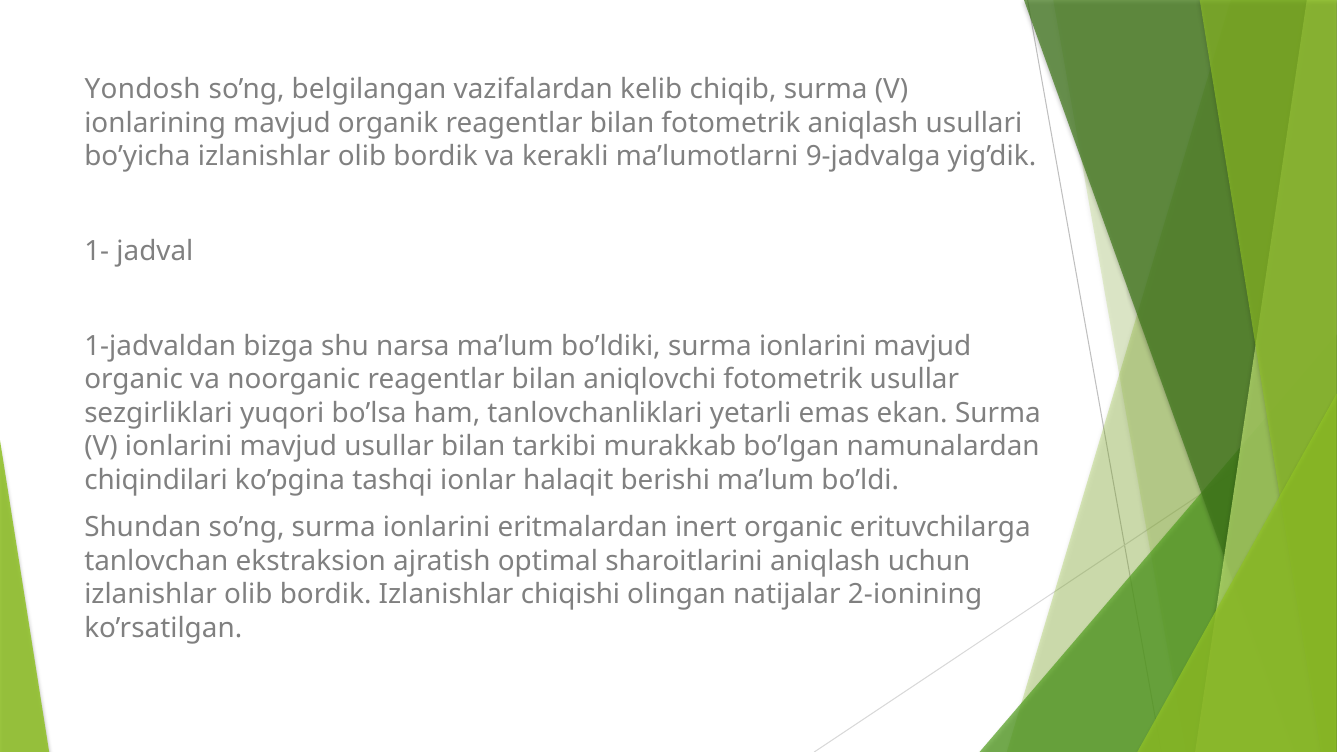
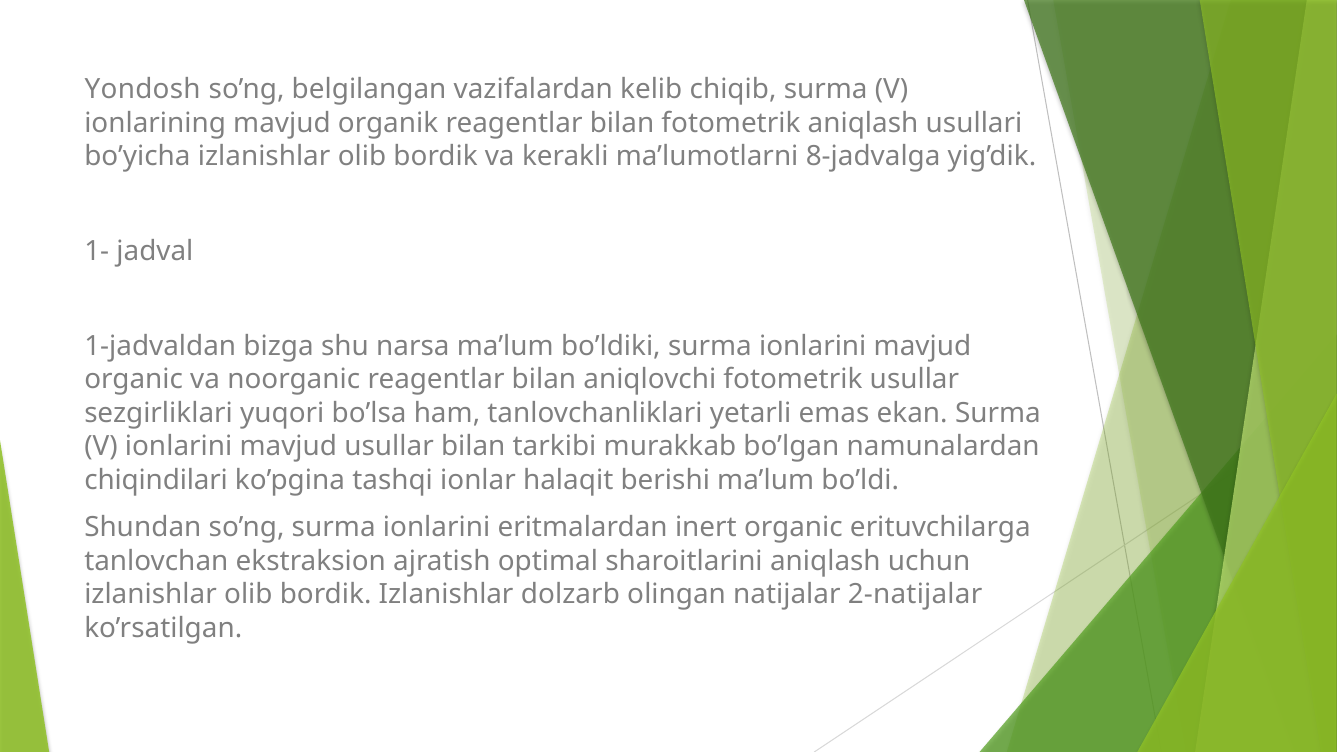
9-jadvalga: 9-jadvalga -> 8-jadvalga
chiqishi: chiqishi -> dolzarb
2-ionining: 2-ionining -> 2-natijalar
